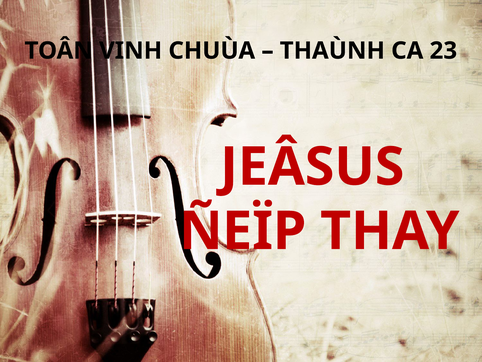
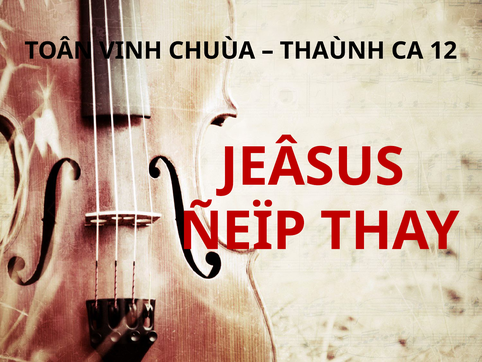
23: 23 -> 12
